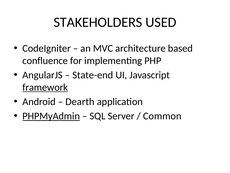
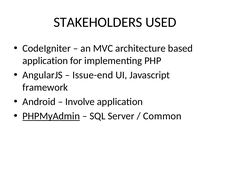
confluence at (45, 61): confluence -> application
State-end: State-end -> Issue-end
framework underline: present -> none
Dearth: Dearth -> Involve
